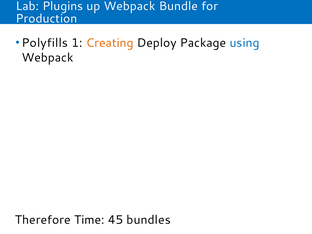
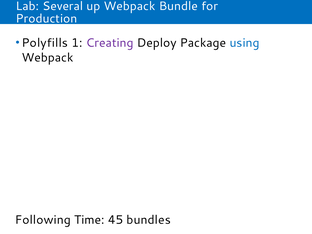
Plugins: Plugins -> Several
Creating colour: orange -> purple
Therefore: Therefore -> Following
